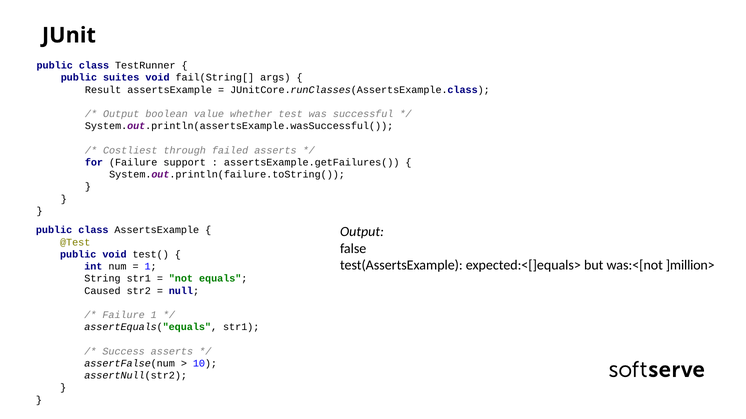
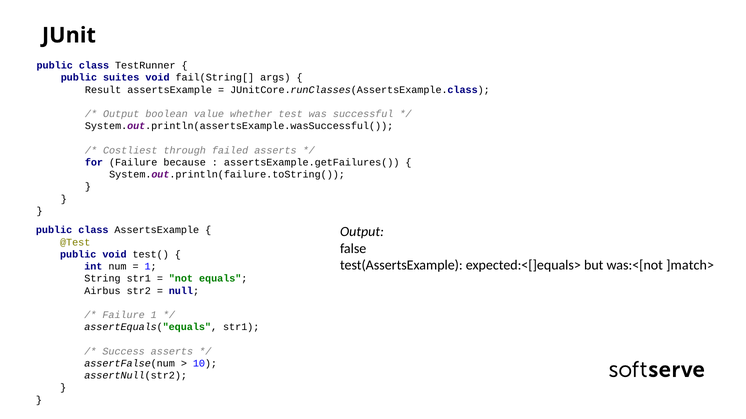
support: support -> because
]million>: ]million> -> ]match>
Caused: Caused -> Airbus
